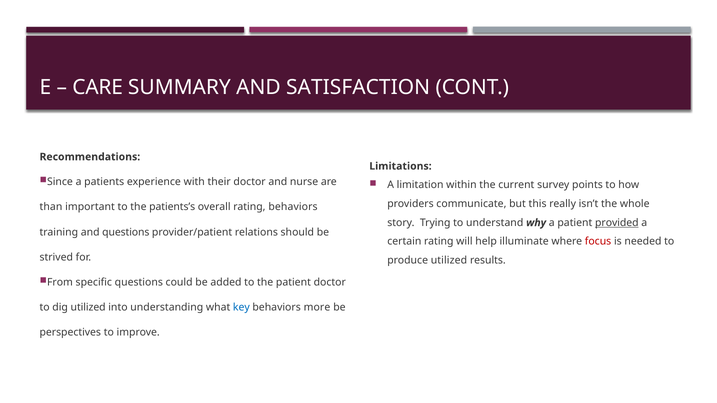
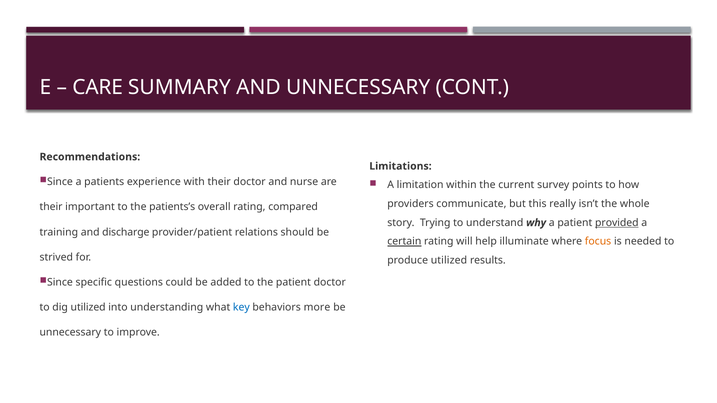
AND SATISFACTION: SATISFACTION -> UNNECESSARY
than at (51, 207): than -> their
rating behaviors: behaviors -> compared
and questions: questions -> discharge
certain underline: none -> present
focus colour: red -> orange
From at (60, 283): From -> Since
perspectives at (70, 333): perspectives -> unnecessary
